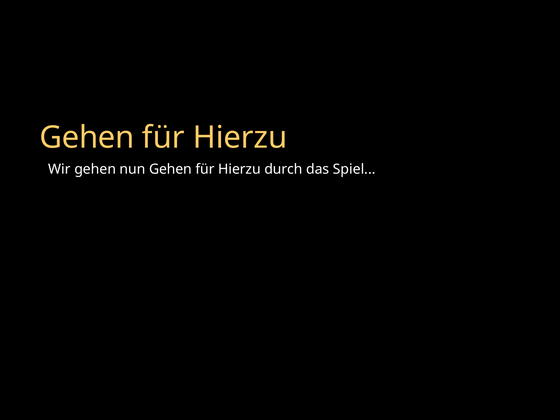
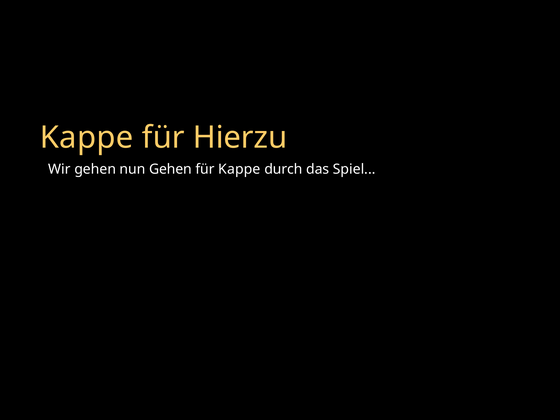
Gehen at (87, 138): Gehen -> Kappe
Hierzu at (240, 169): Hierzu -> Kappe
